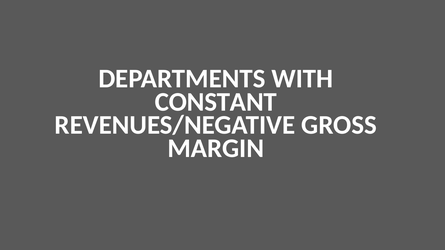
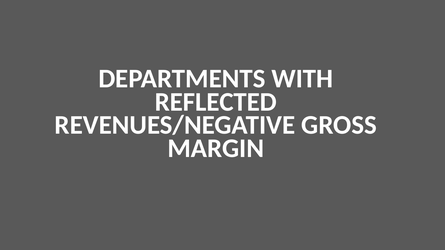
CONSTANT: CONSTANT -> REFLECTED
